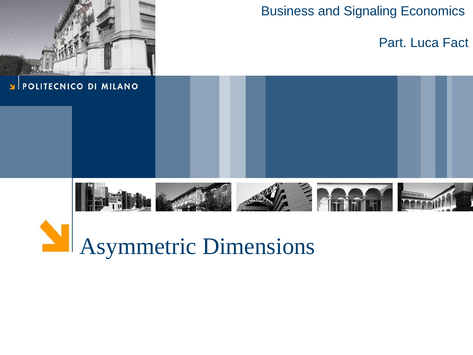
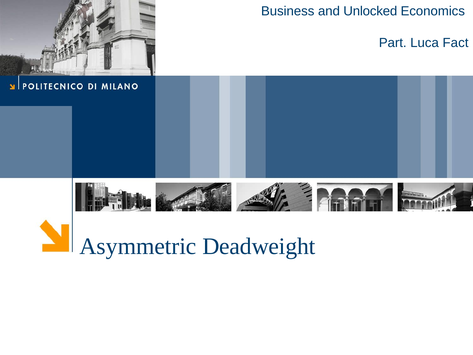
Signaling: Signaling -> Unlocked
Dimensions: Dimensions -> Deadweight
